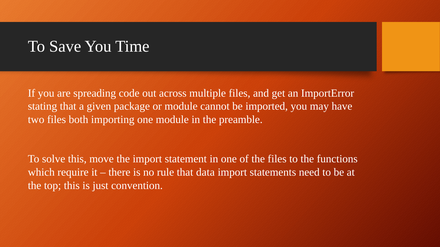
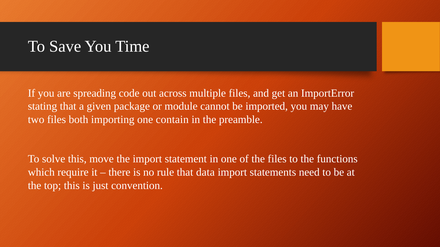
one module: module -> contain
